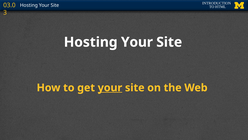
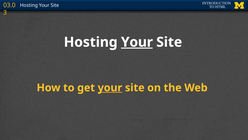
Your at (137, 42) underline: none -> present
